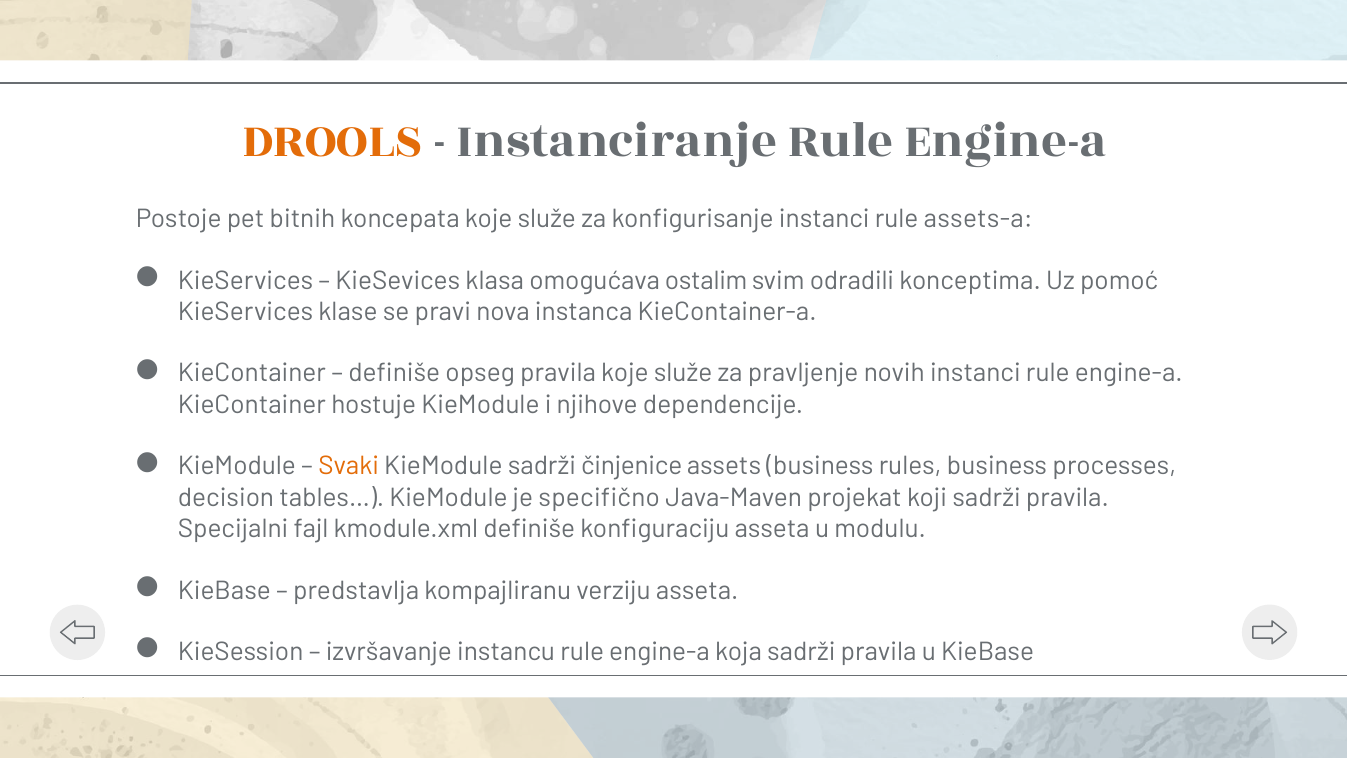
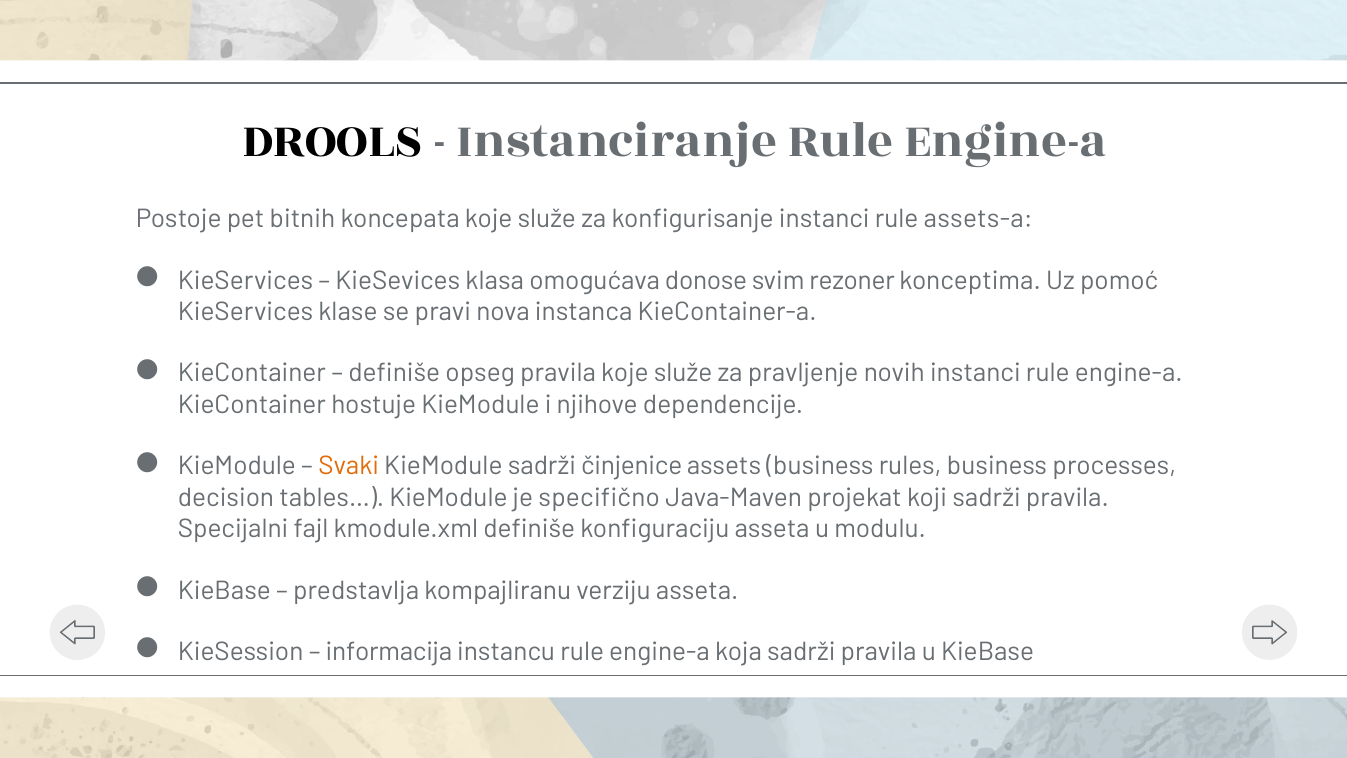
DROOLS colour: orange -> black
ostalim: ostalim -> donose
odradili: odradili -> rezoner
izvršavanje: izvršavanje -> informacija
